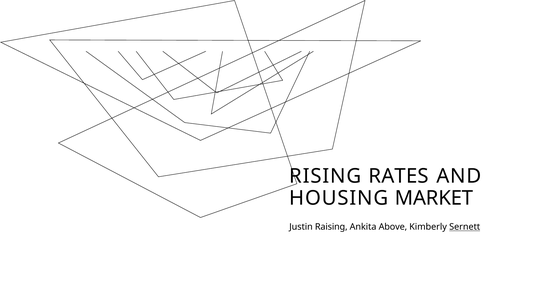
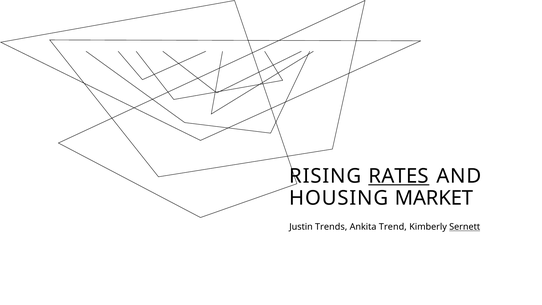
RATES underline: none -> present
Raising: Raising -> Trends
Above: Above -> Trend
